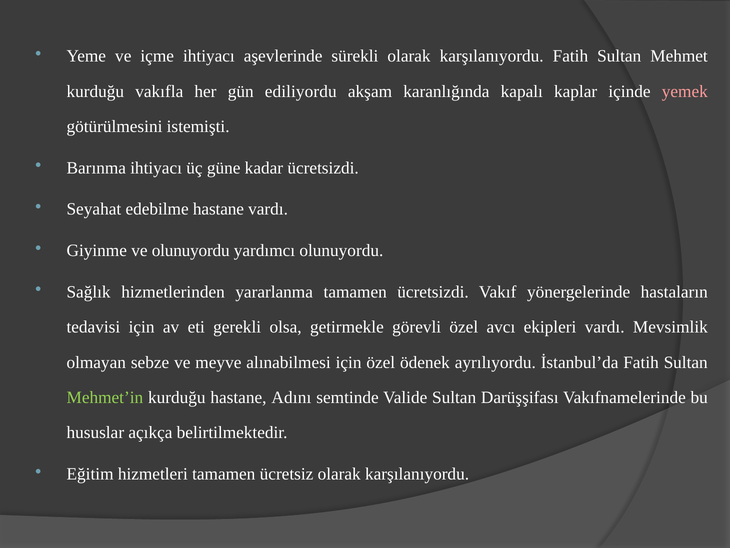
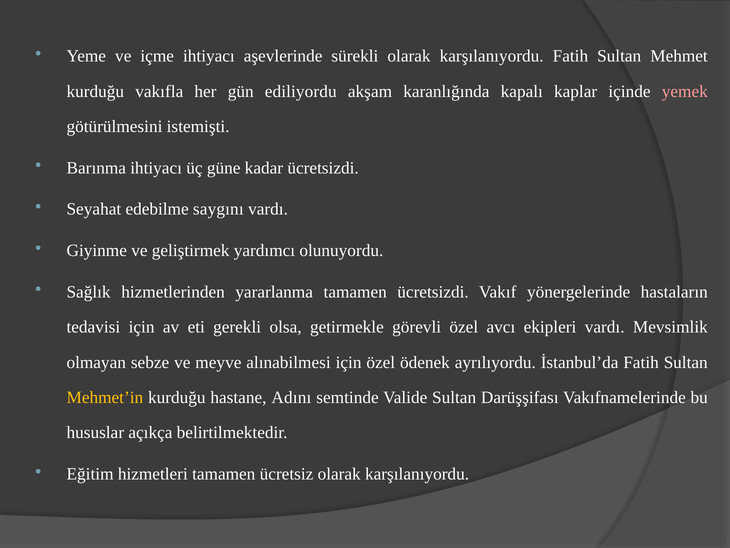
edebilme hastane: hastane -> saygını
ve olunuyordu: olunuyordu -> geliştirmek
Mehmet’in colour: light green -> yellow
